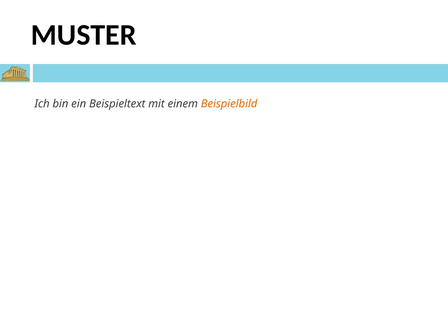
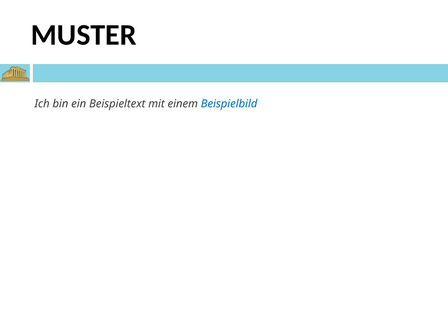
Beispielbild colour: orange -> blue
